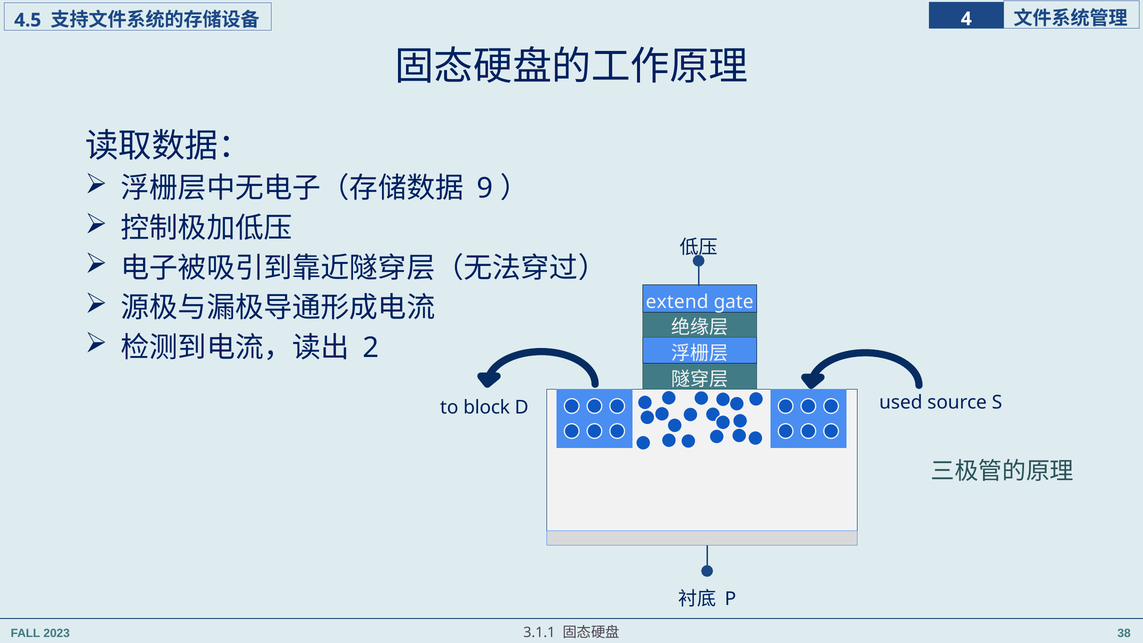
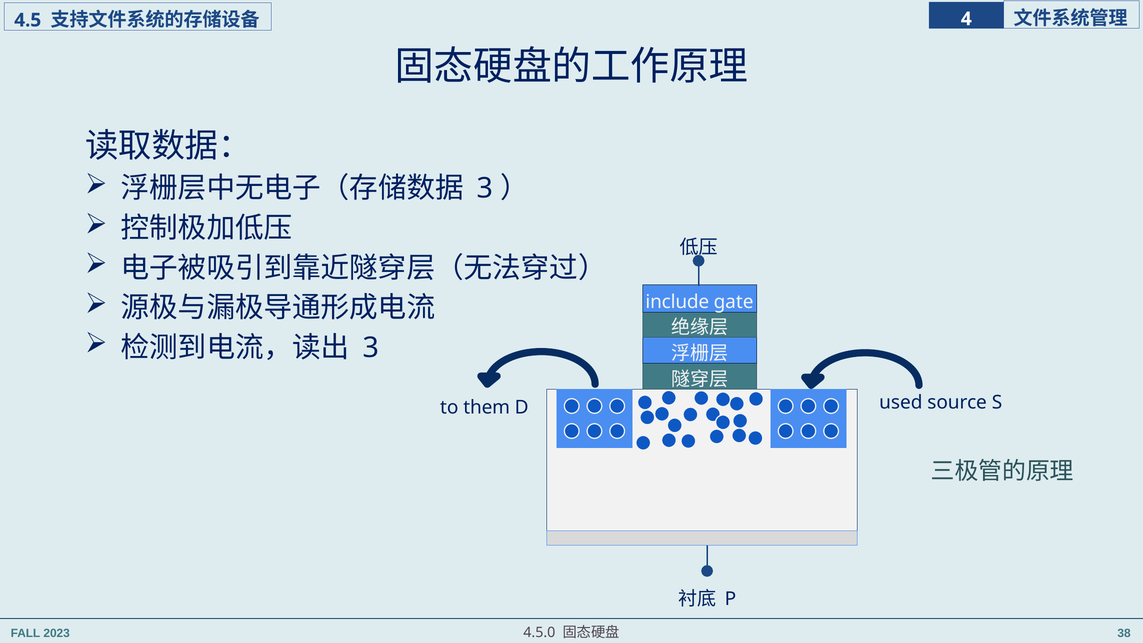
9 at (485, 189): 9 -> 3
extend: extend -> include
2 at (371, 348): 2 -> 3
block: block -> them
3.1.1: 3.1.1 -> 4.5.0
